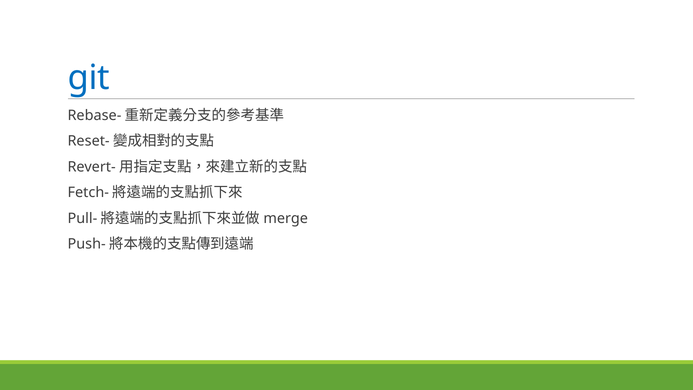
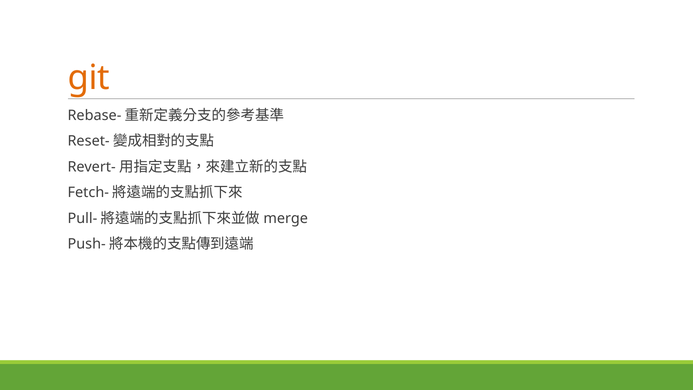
git colour: blue -> orange
